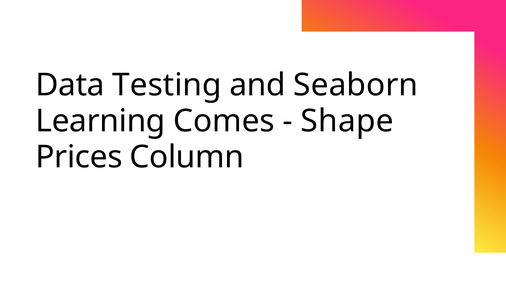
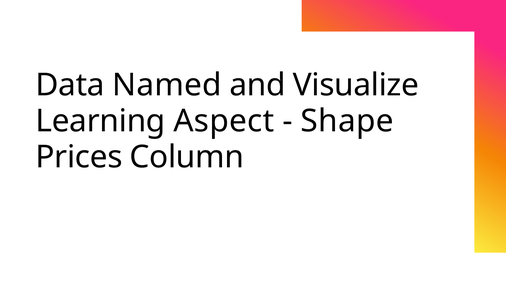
Testing: Testing -> Named
Seaborn: Seaborn -> Visualize
Comes: Comes -> Aspect
